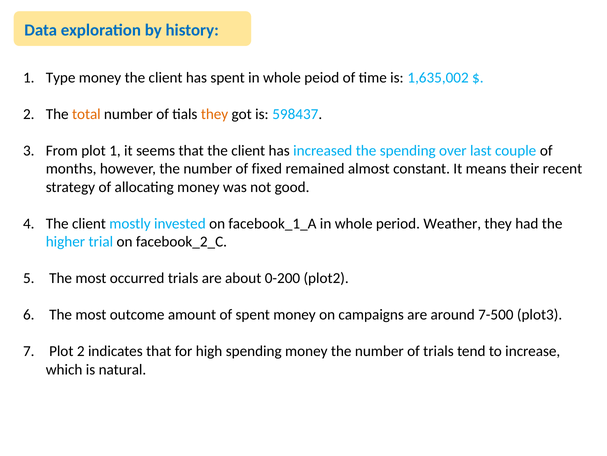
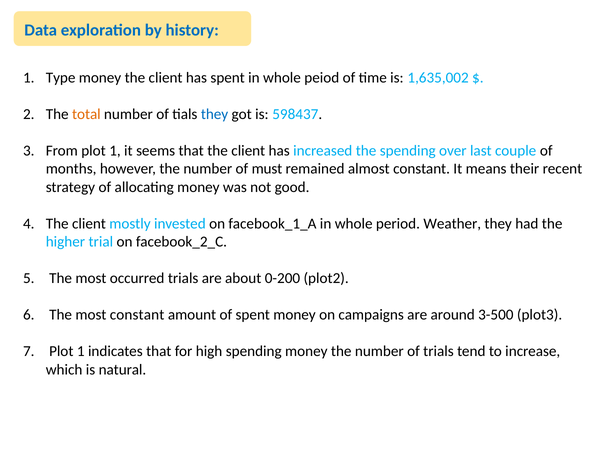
they at (215, 114) colour: orange -> blue
fixed: fixed -> must
most outcome: outcome -> constant
7-500: 7-500 -> 3-500
2 at (81, 351): 2 -> 1
